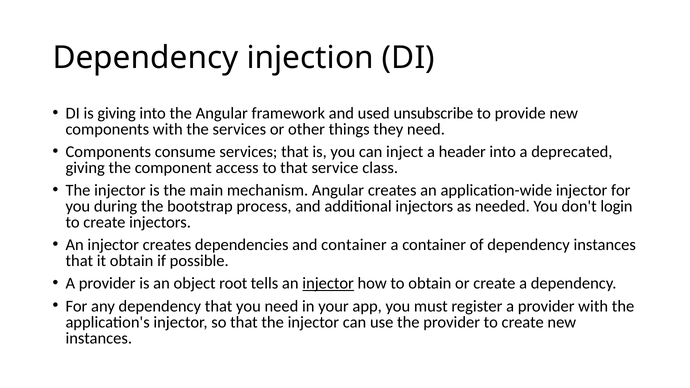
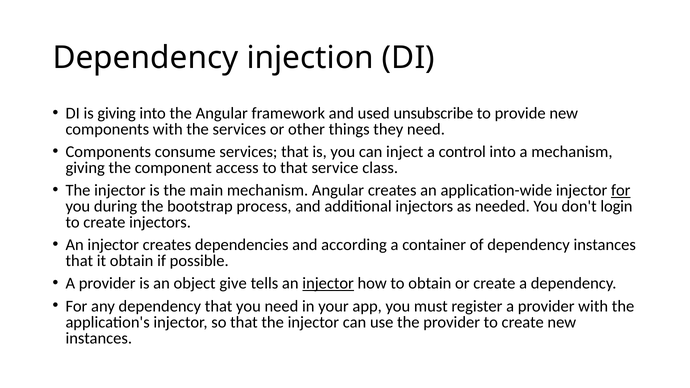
header: header -> control
a deprecated: deprecated -> mechanism
for at (621, 190) underline: none -> present
and container: container -> according
root: root -> give
